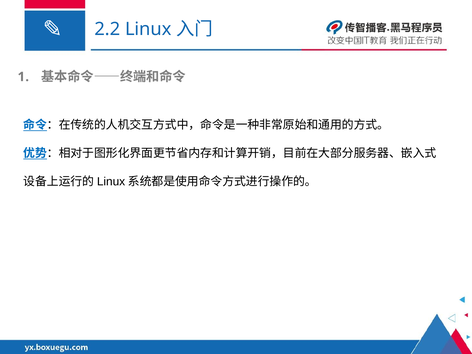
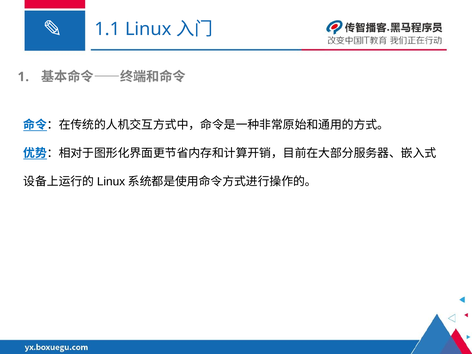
2.2: 2.2 -> 1.1
